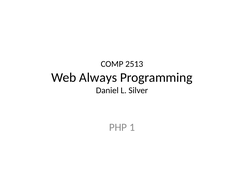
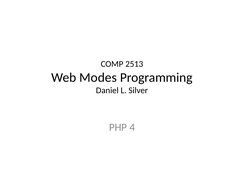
Always: Always -> Modes
1: 1 -> 4
